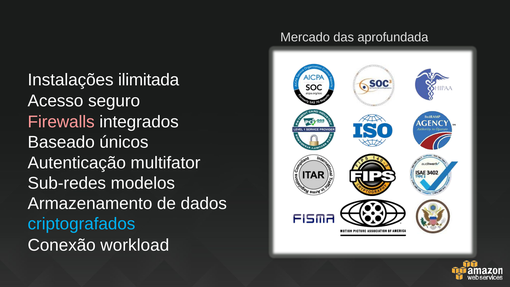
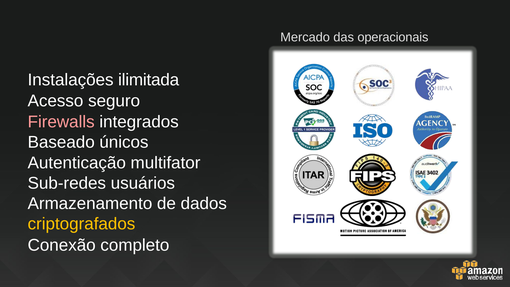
aprofundada: aprofundada -> operacionais
modelos: modelos -> usuários
criptografados colour: light blue -> yellow
workload: workload -> completo
